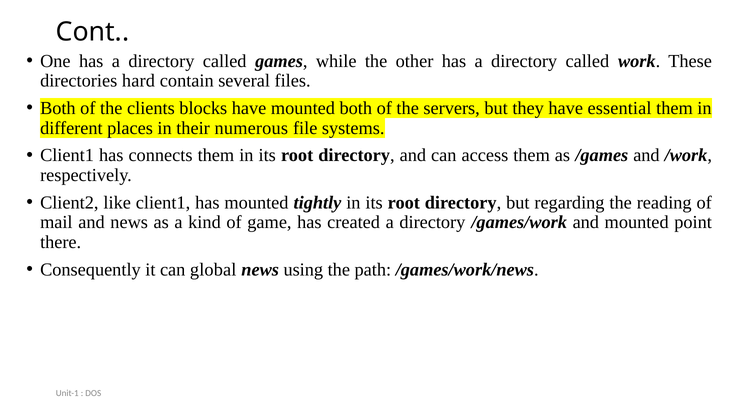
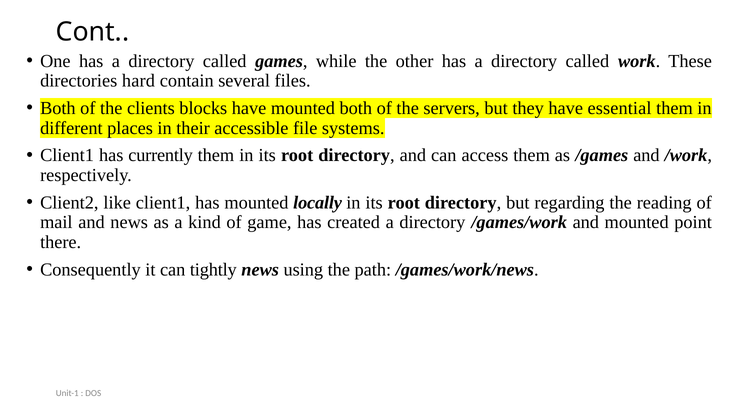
numerous: numerous -> accessible
connects: connects -> currently
tightly: tightly -> locally
global: global -> tightly
